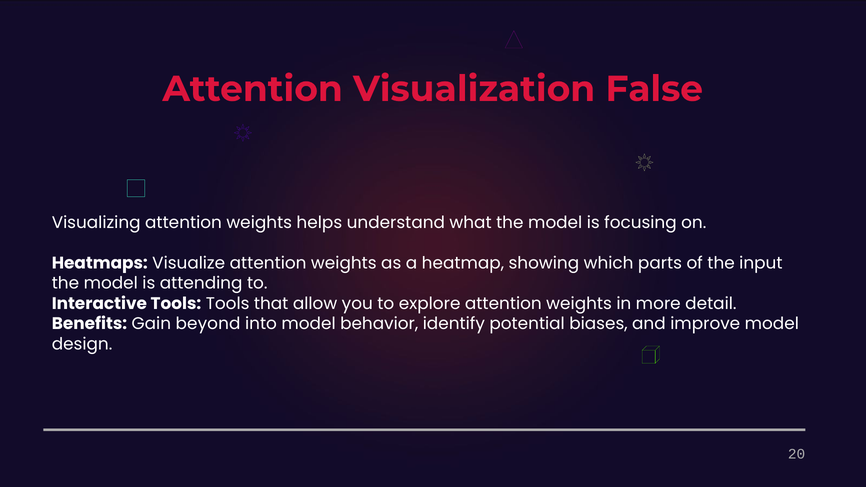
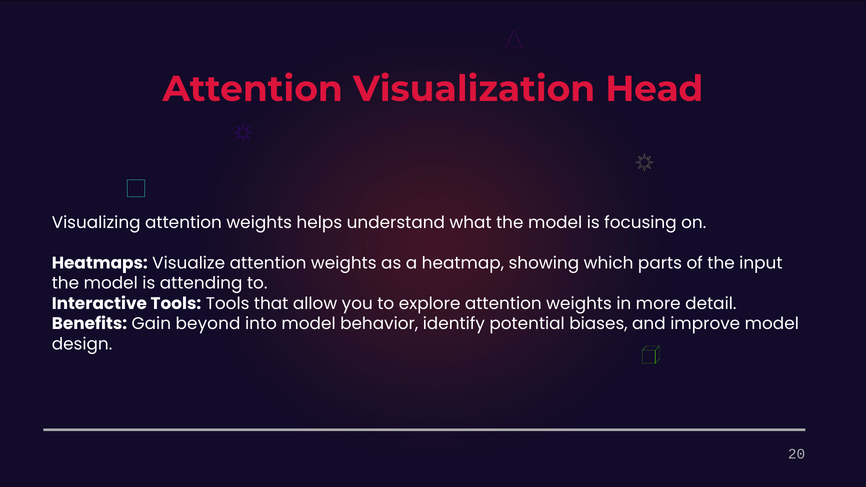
False: False -> Head
